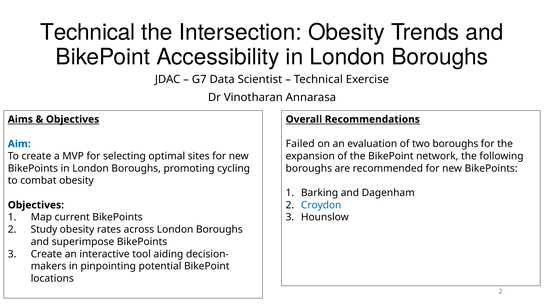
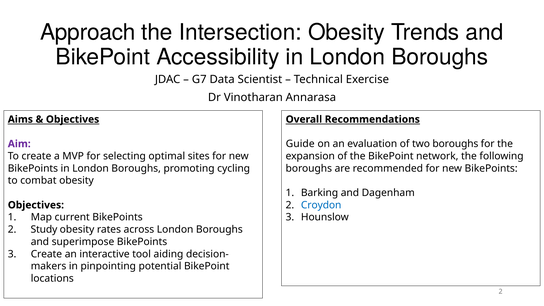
Technical at (88, 33): Technical -> Approach
Failed: Failed -> Guide
Aim colour: blue -> purple
